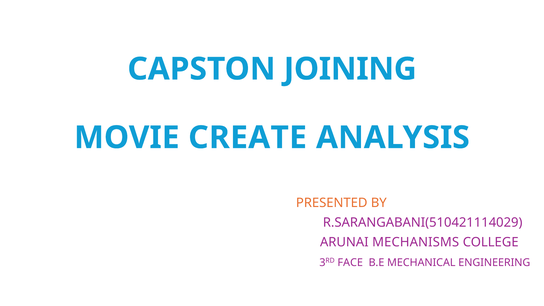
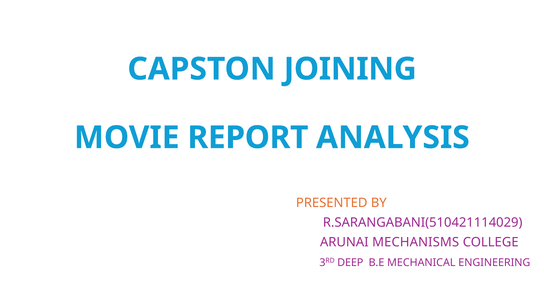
CREATE: CREATE -> REPORT
FACE: FACE -> DEEP
